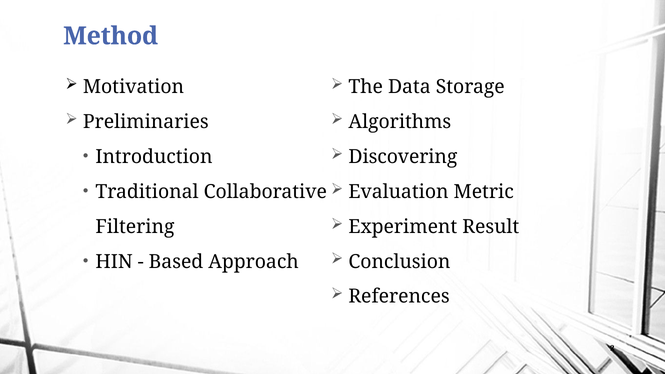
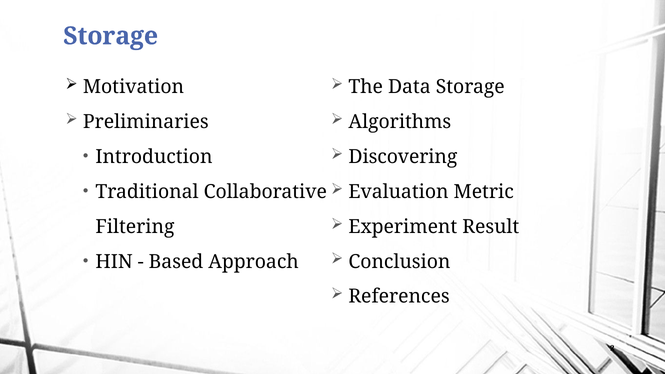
Method at (111, 36): Method -> Storage
